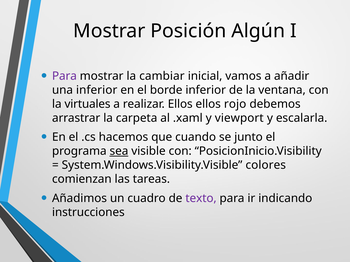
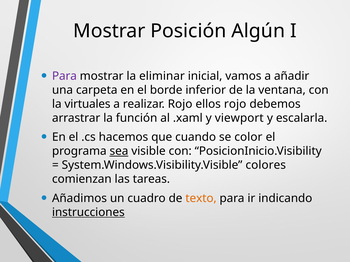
cambiar: cambiar -> eliminar
una inferior: inferior -> carpeta
realizar Ellos: Ellos -> Rojo
carpeta: carpeta -> función
junto: junto -> color
texto colour: purple -> orange
instrucciones underline: none -> present
